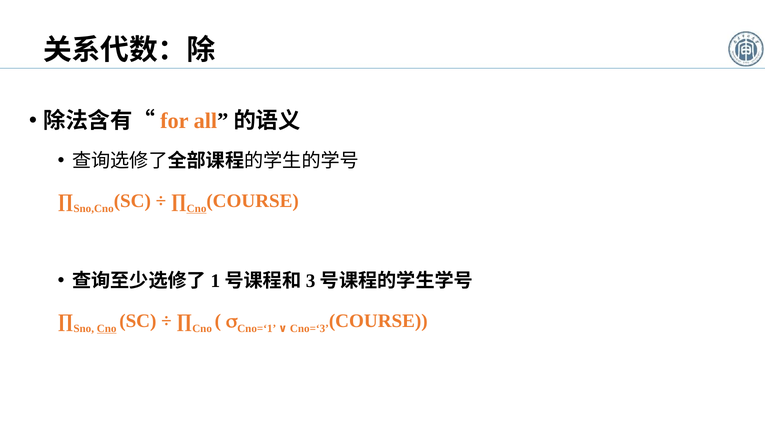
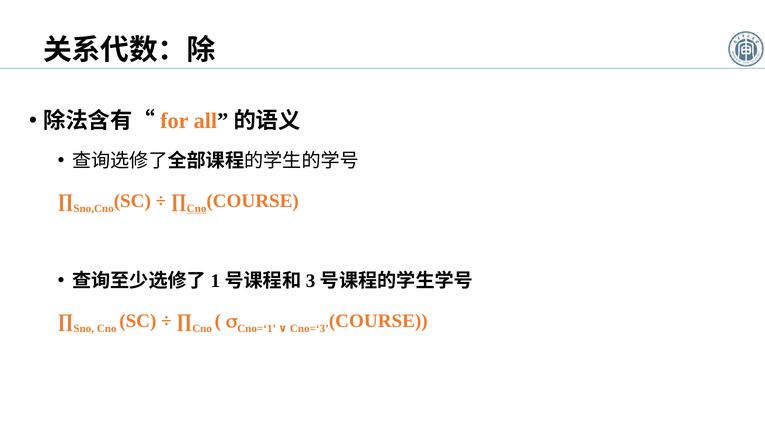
Cno at (107, 329) underline: present -> none
